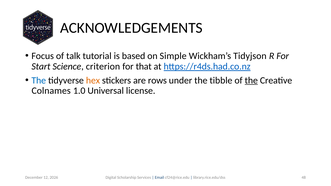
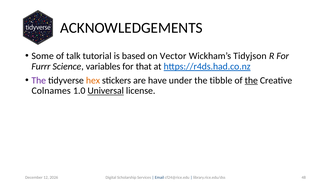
Focus: Focus -> Some
Simple: Simple -> Vector
Start: Start -> Furrr
criterion: criterion -> variables
The at (39, 80) colour: blue -> purple
rows: rows -> have
Universal underline: none -> present
